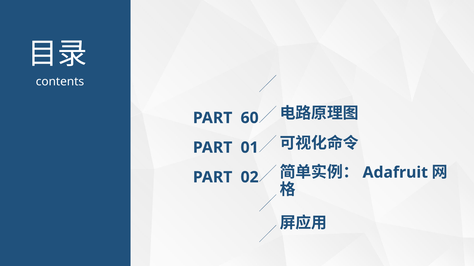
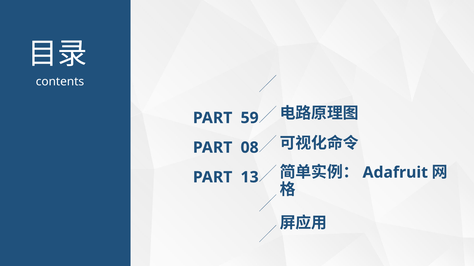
60: 60 -> 59
01: 01 -> 08
02: 02 -> 13
